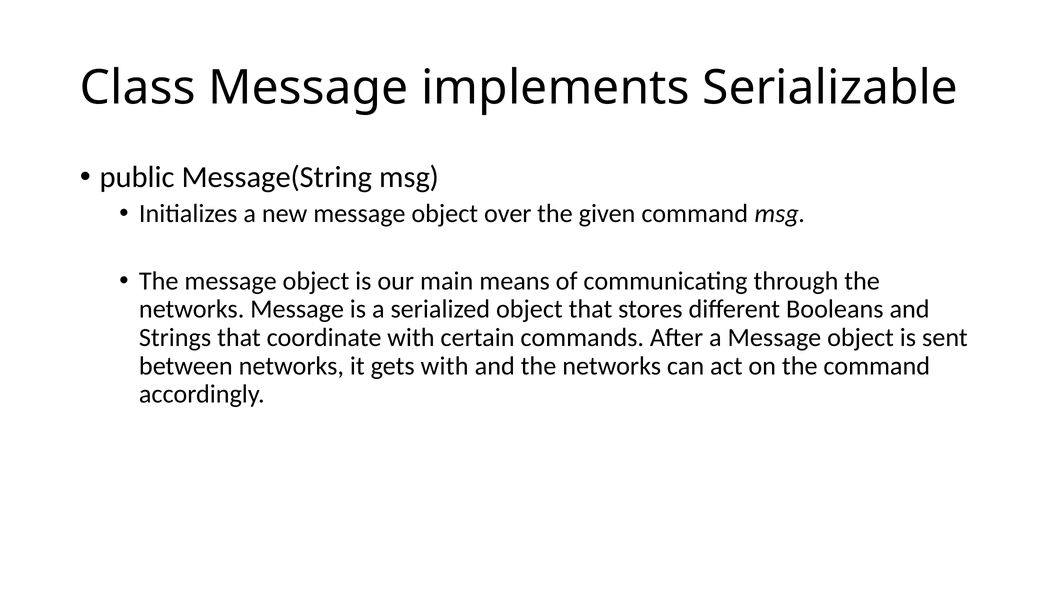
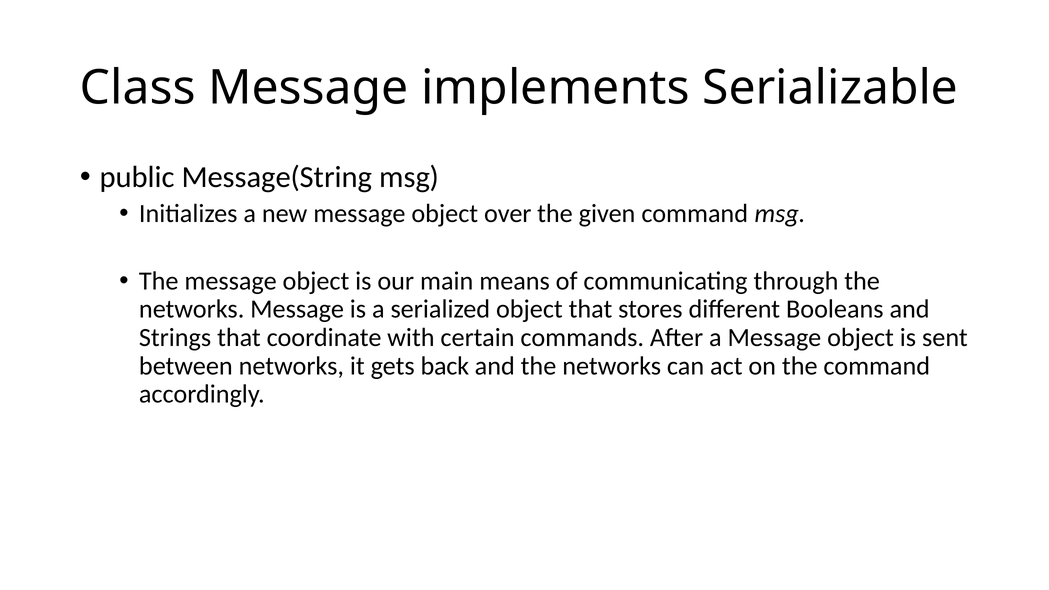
gets with: with -> back
